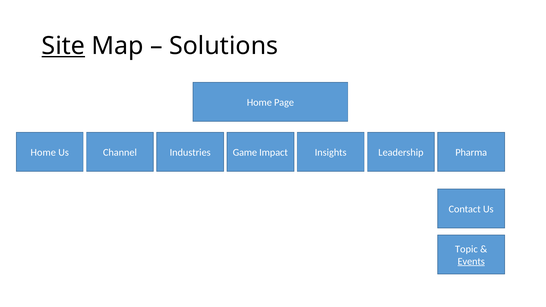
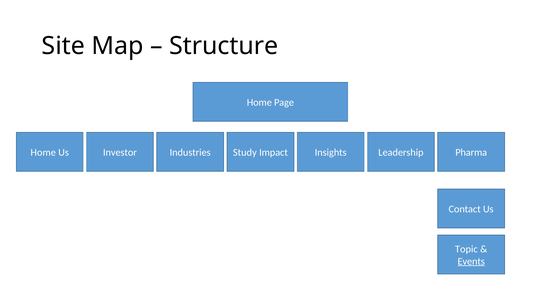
Site underline: present -> none
Solutions: Solutions -> Structure
Channel: Channel -> Investor
Game: Game -> Study
